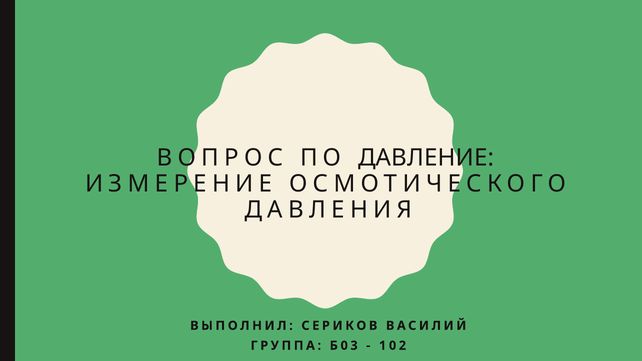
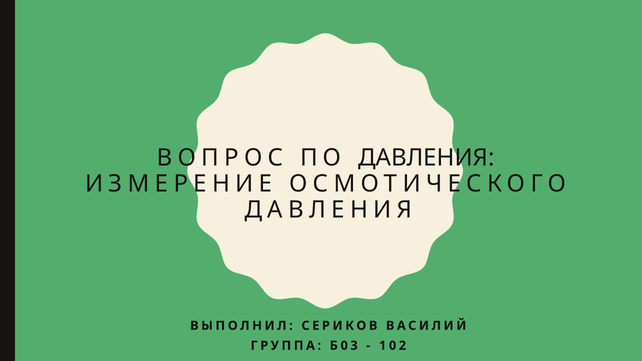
ПО ДАВЛЕНИЕ: ДАВЛЕНИЕ -> ДАВЛЕНИЯ
